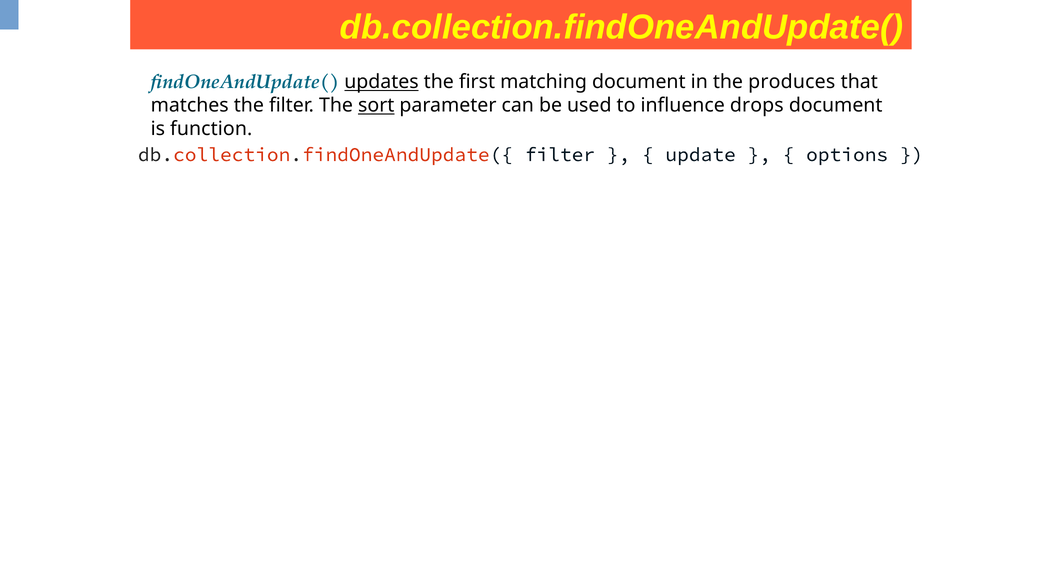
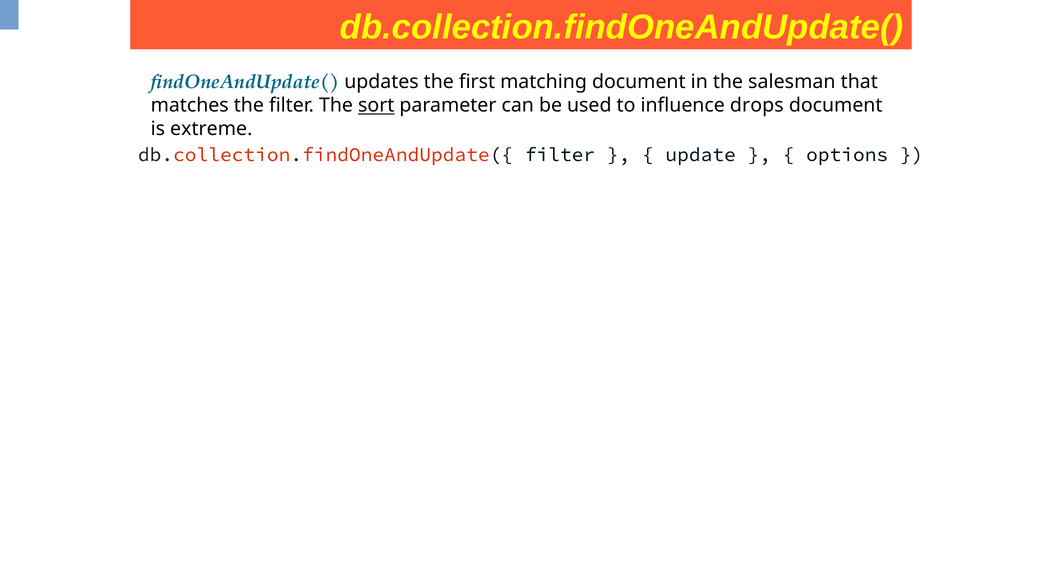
updates underline: present -> none
produces: produces -> salesman
function: function -> extreme
